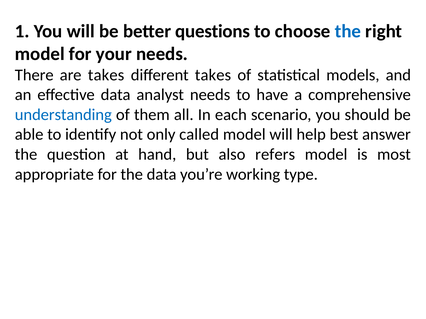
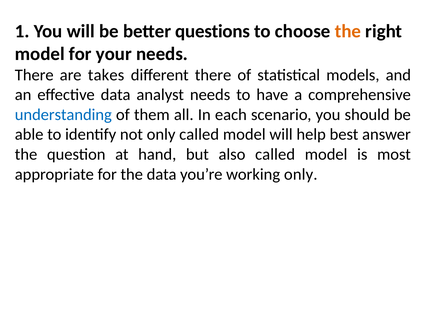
the at (348, 31) colour: blue -> orange
different takes: takes -> there
also refers: refers -> called
working type: type -> only
